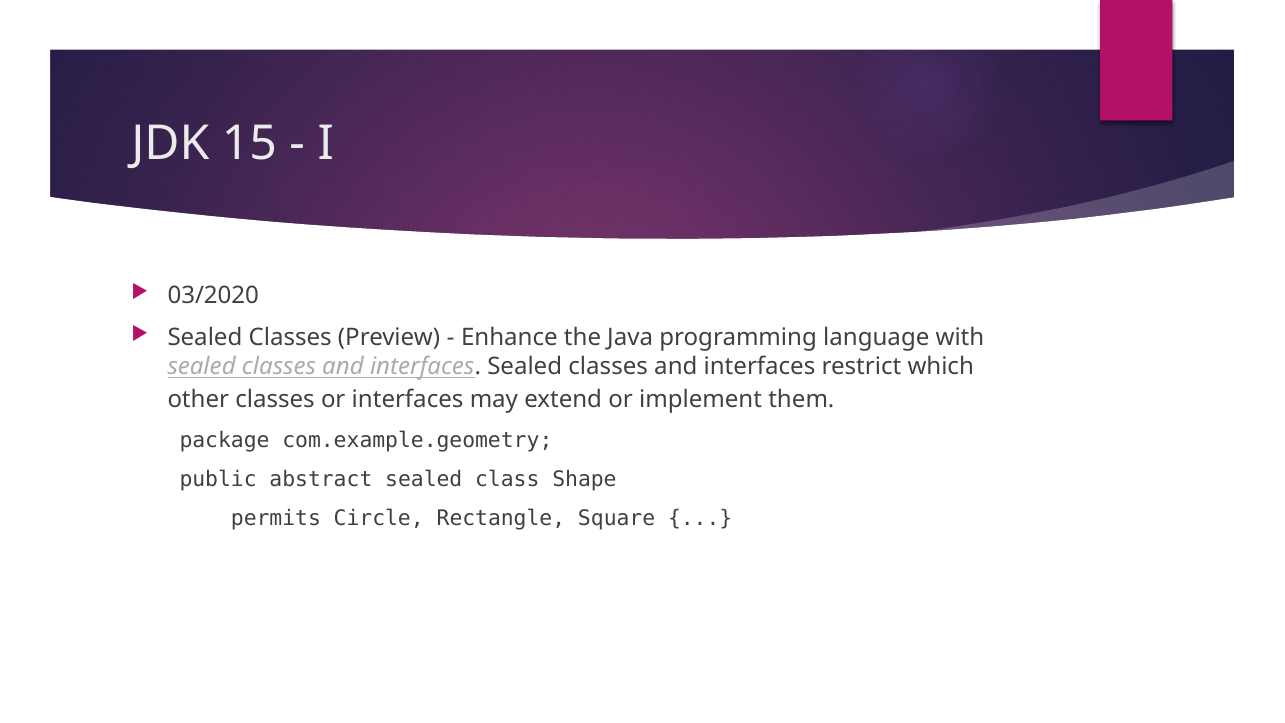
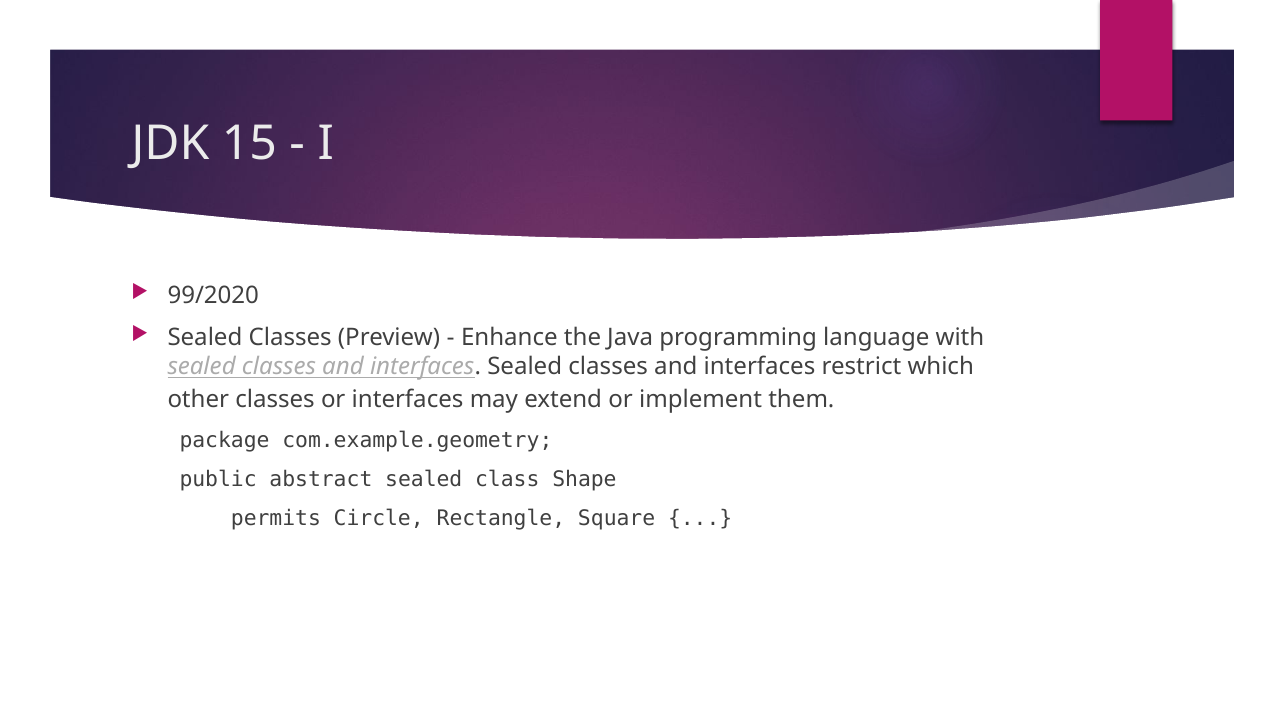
03/2020: 03/2020 -> 99/2020
